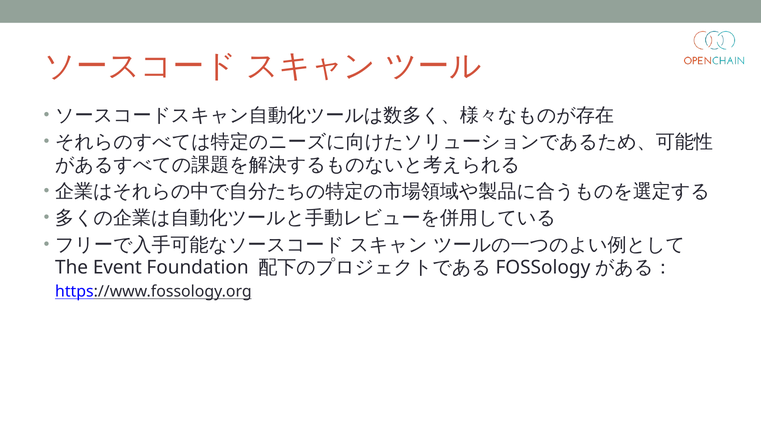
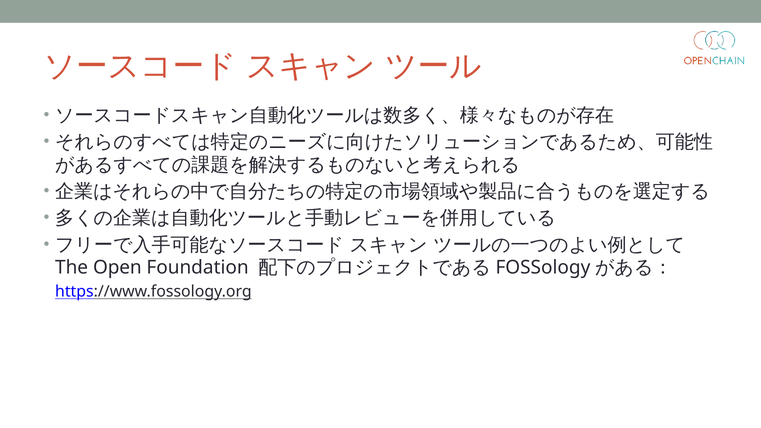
Event: Event -> Open
